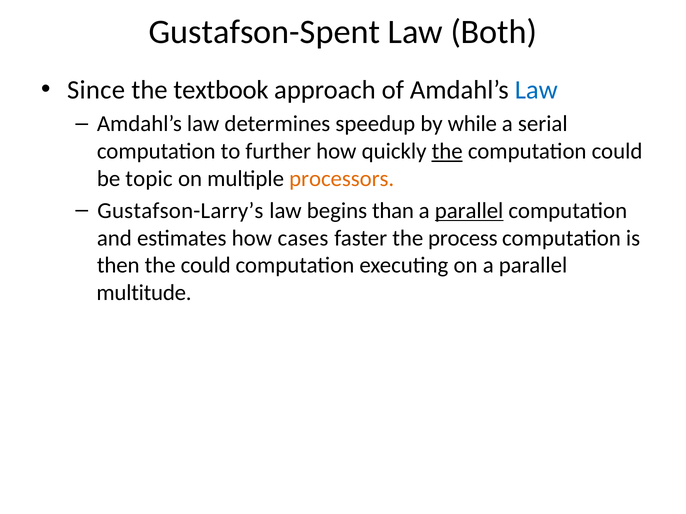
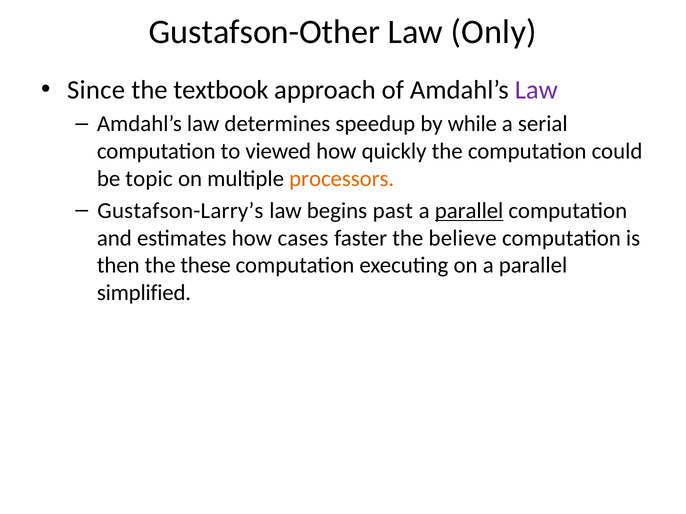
Gustafson-Spent: Gustafson-Spent -> Gustafson-Other
Both: Both -> Only
Law at (536, 90) colour: blue -> purple
further: further -> viewed
the at (447, 151) underline: present -> none
than: than -> past
process: process -> believe
the could: could -> these
multitude: multitude -> simplified
